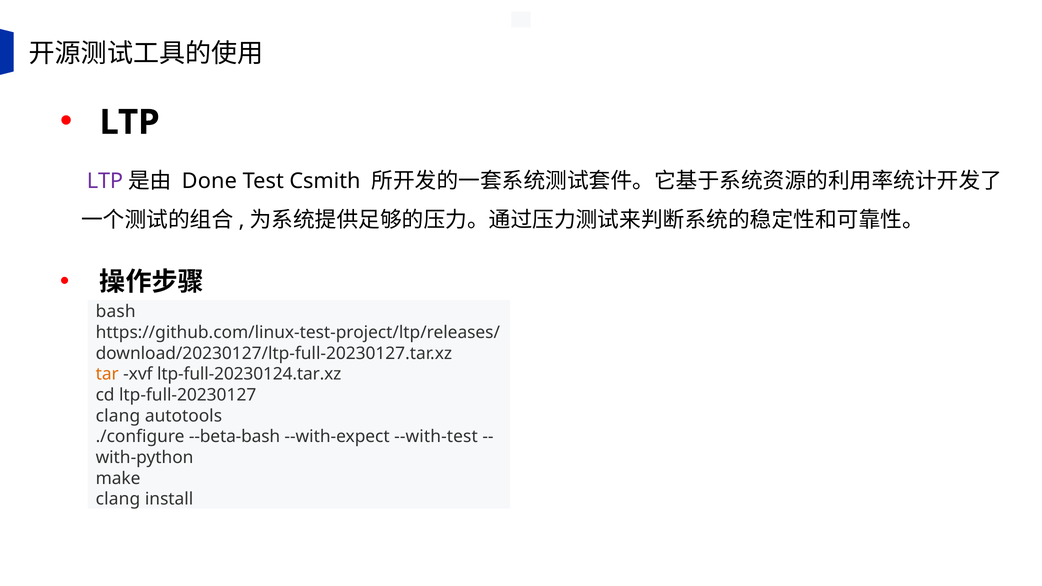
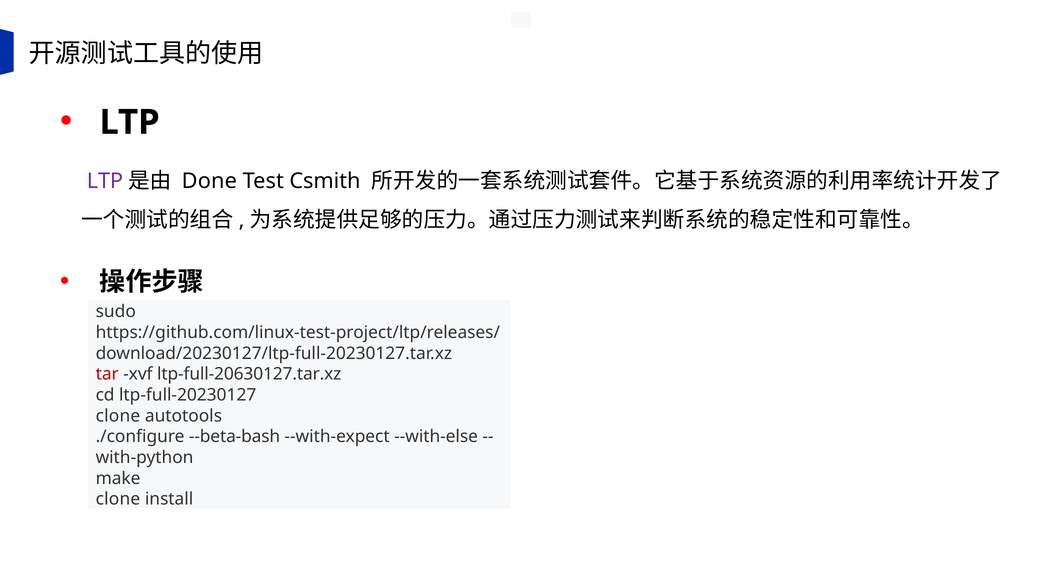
bash: bash -> sudo
tar colour: orange -> red
ltp-full-20230124.tar.xz: ltp-full-20230124.tar.xz -> ltp-full-20630127.tar.xz
clang at (118, 416): clang -> clone
--with-test: --with-test -> --with-else
clang at (118, 499): clang -> clone
